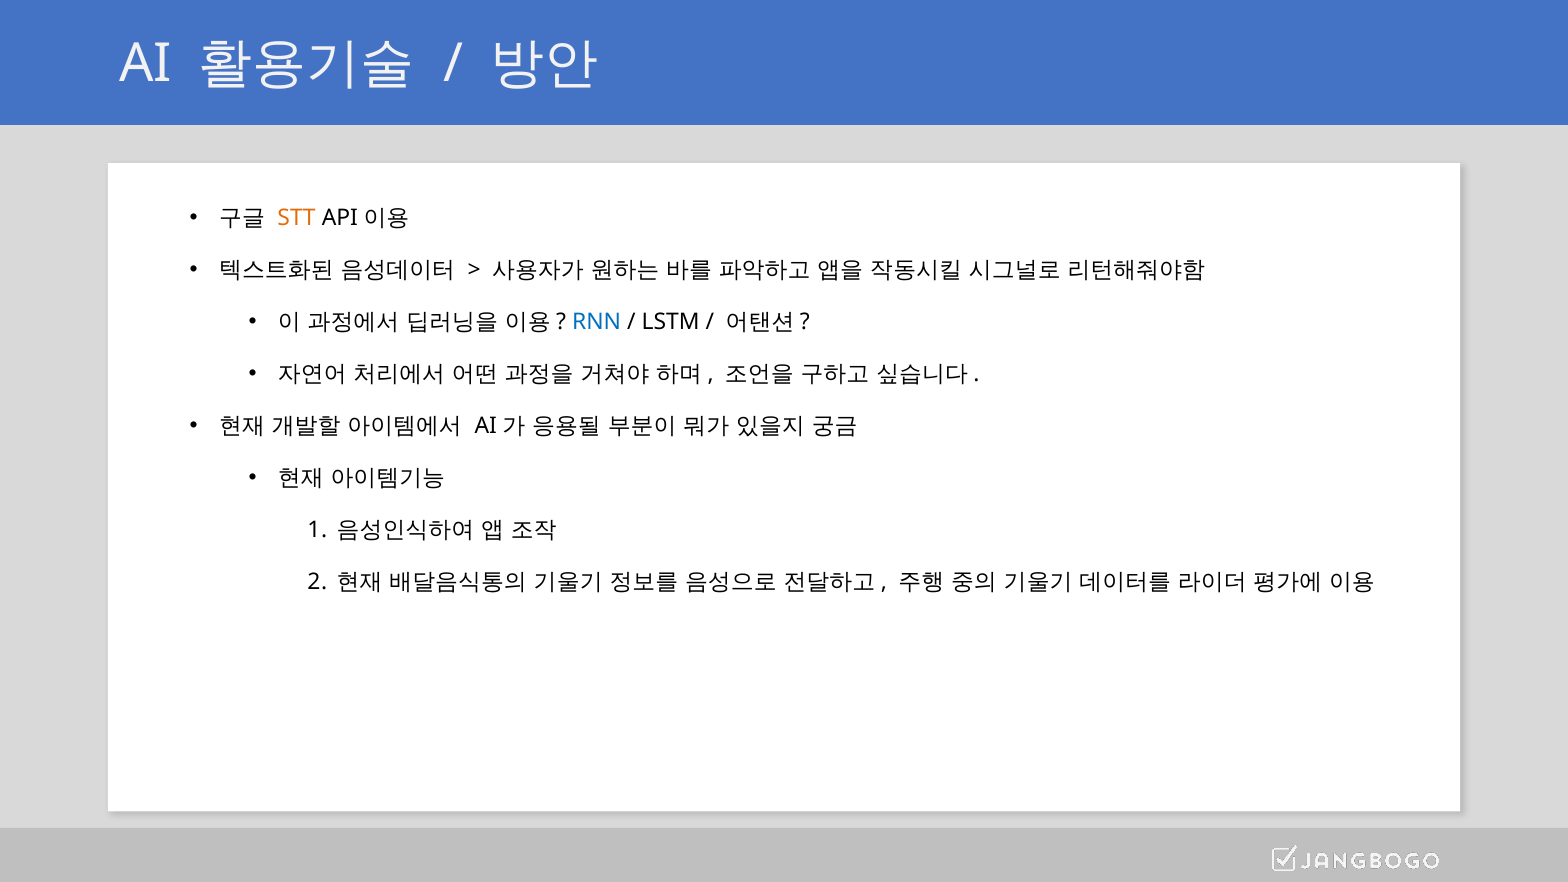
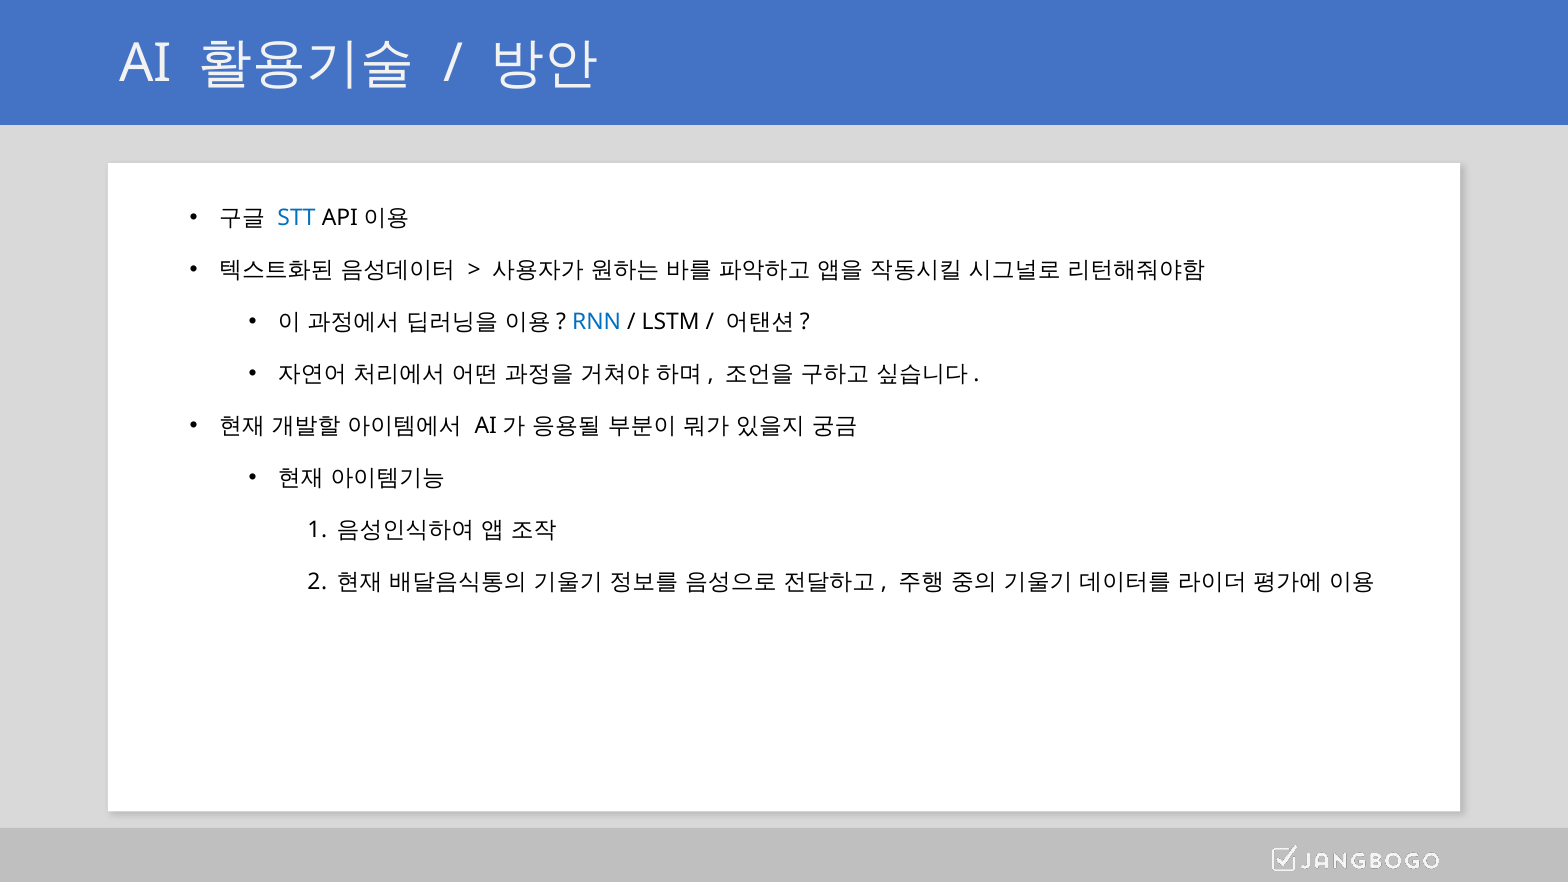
STT colour: orange -> blue
